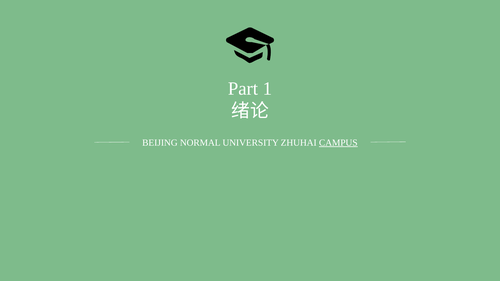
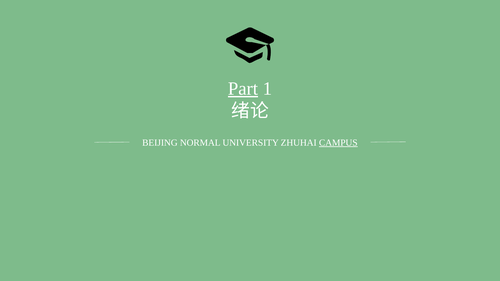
Part underline: none -> present
